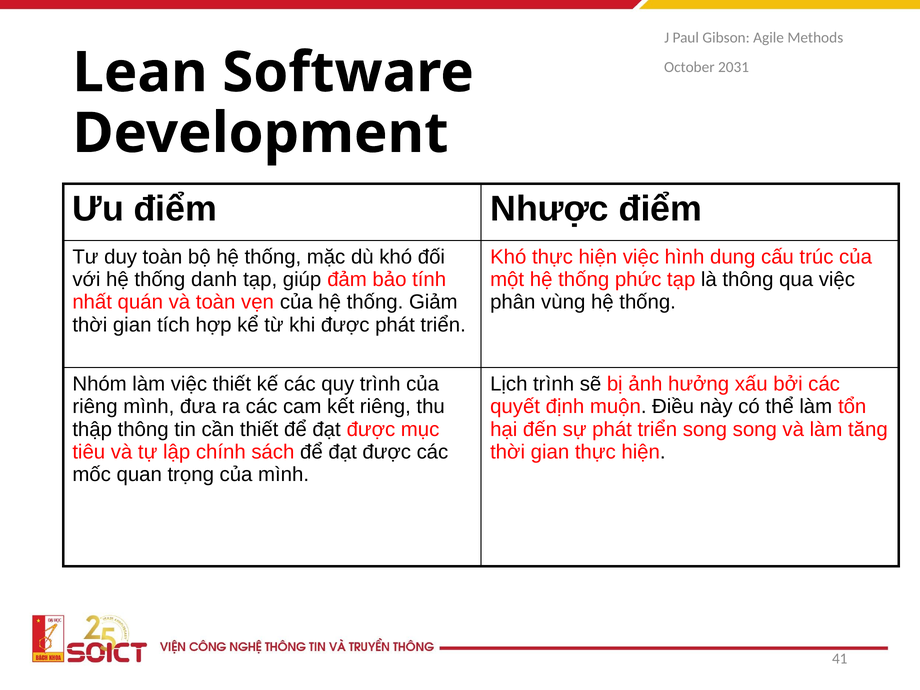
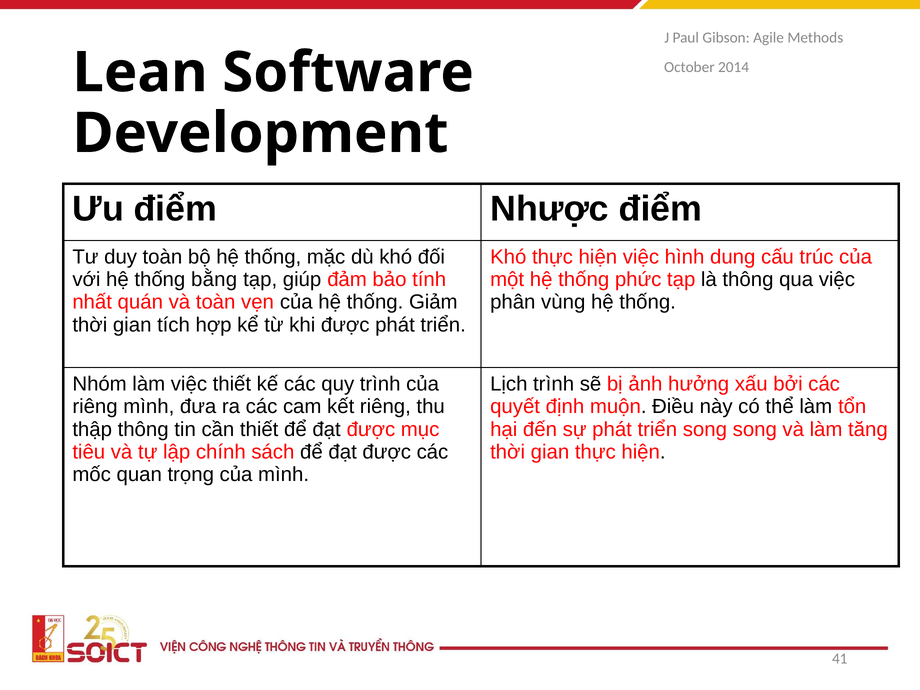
2031: 2031 -> 2014
danh: danh -> bằng
